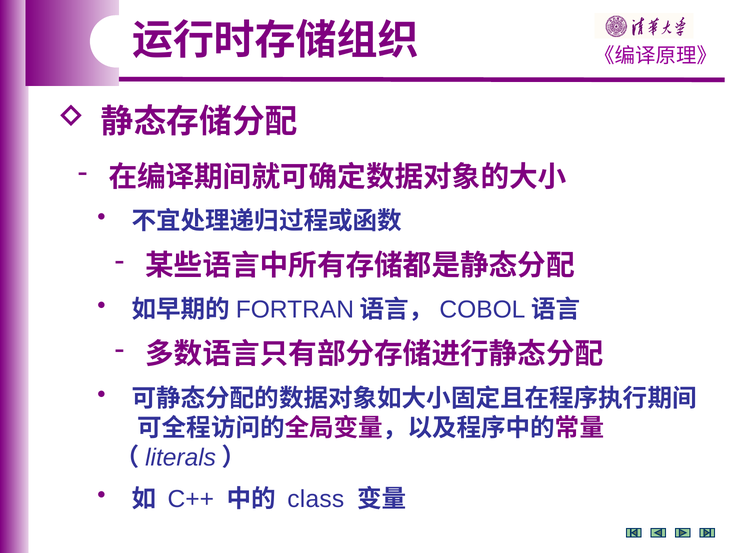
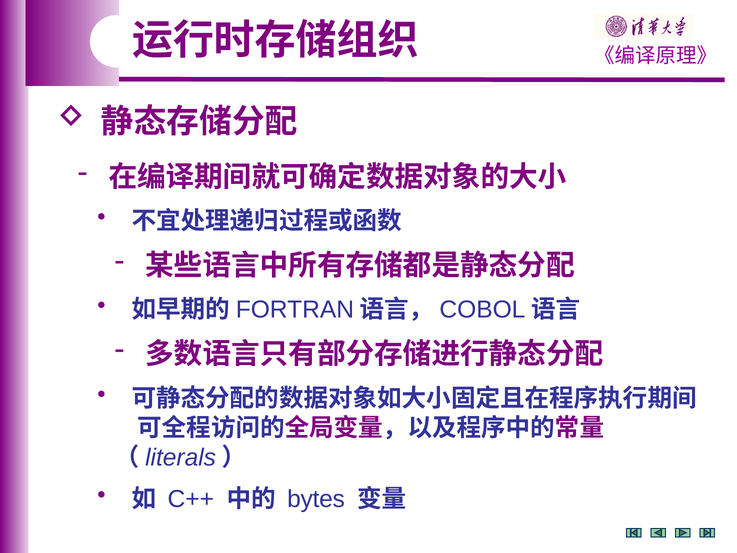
class: class -> bytes
